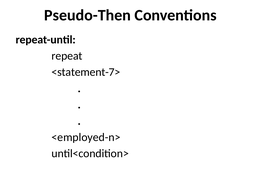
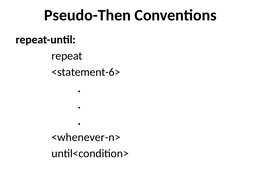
<statement-7>: <statement-7> -> <statement-6>
<employed-n>: <employed-n> -> <whenever-n>
